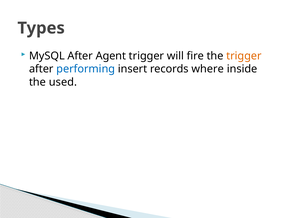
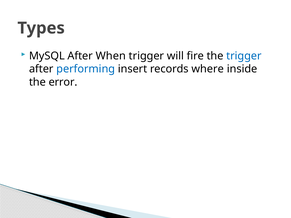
Agent: Agent -> When
trigger at (244, 56) colour: orange -> blue
used: used -> error
